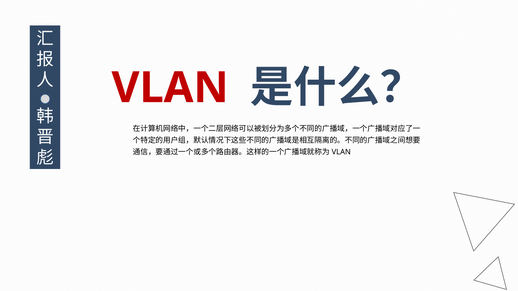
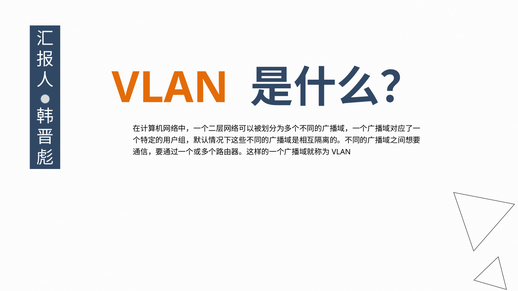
VLAN at (170, 88) colour: red -> orange
